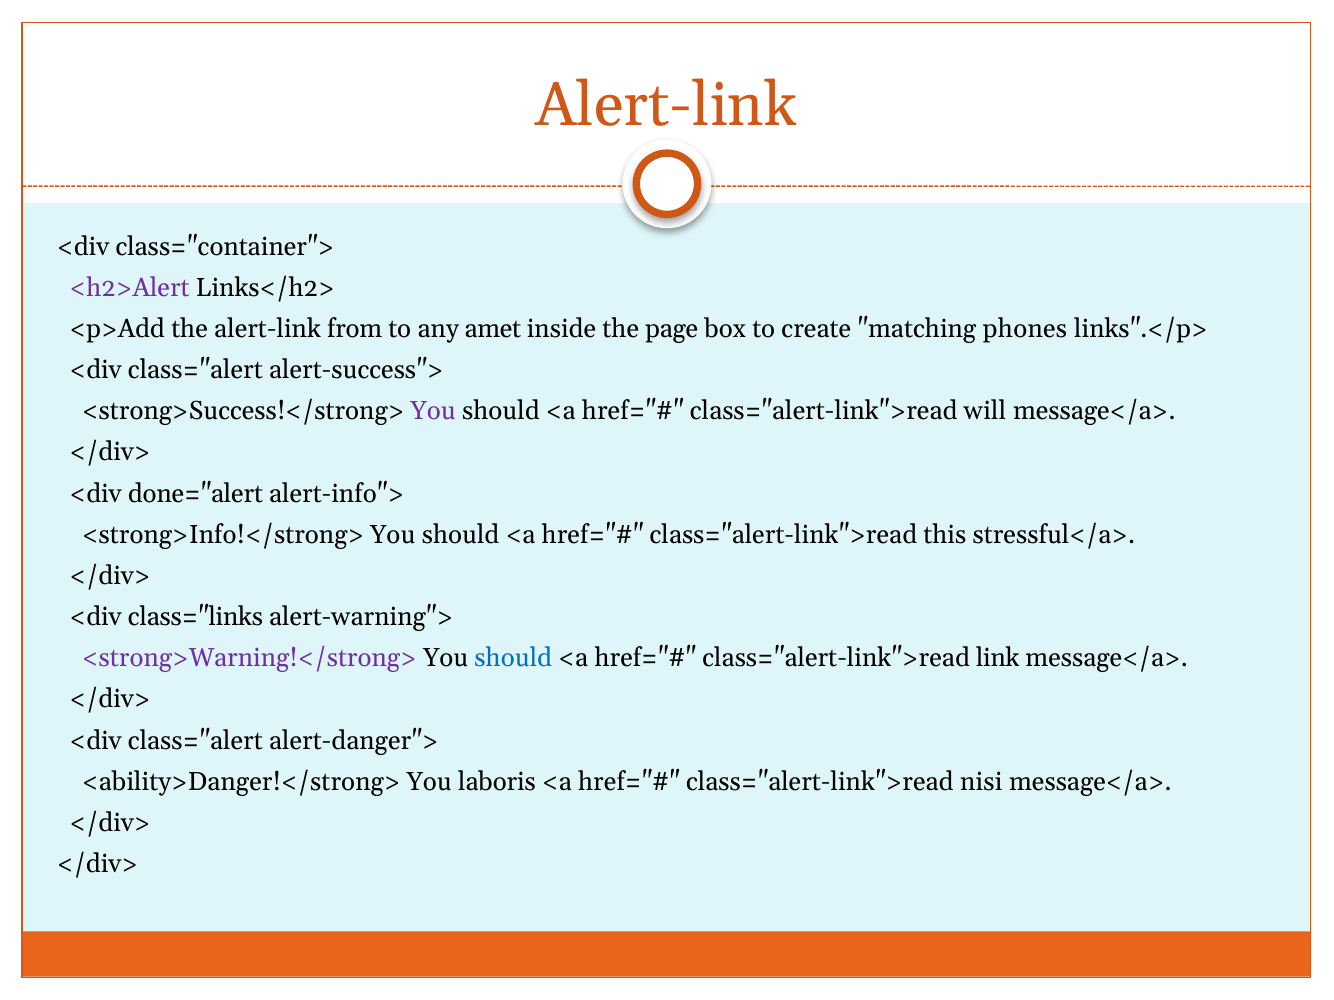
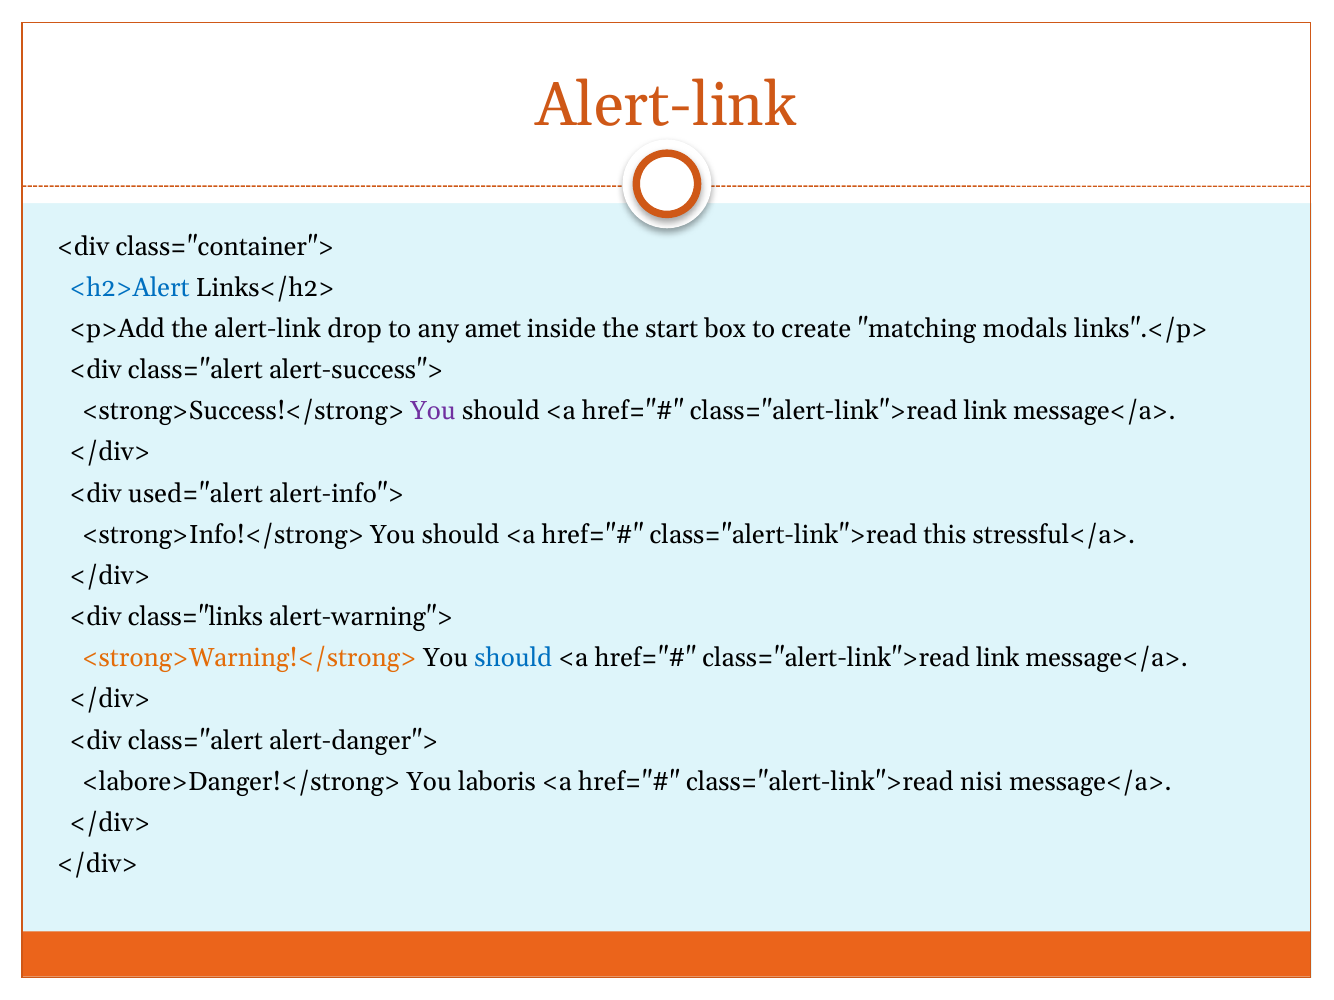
<h2>Alert colour: purple -> blue
from: from -> drop
page: page -> start
phones: phones -> modals
will at (985, 411): will -> link
done="alert: done="alert -> used="alert
<strong>Warning!</strong> colour: purple -> orange
<ability>Danger!</strong>: <ability>Danger!</strong> -> <labore>Danger!</strong>
